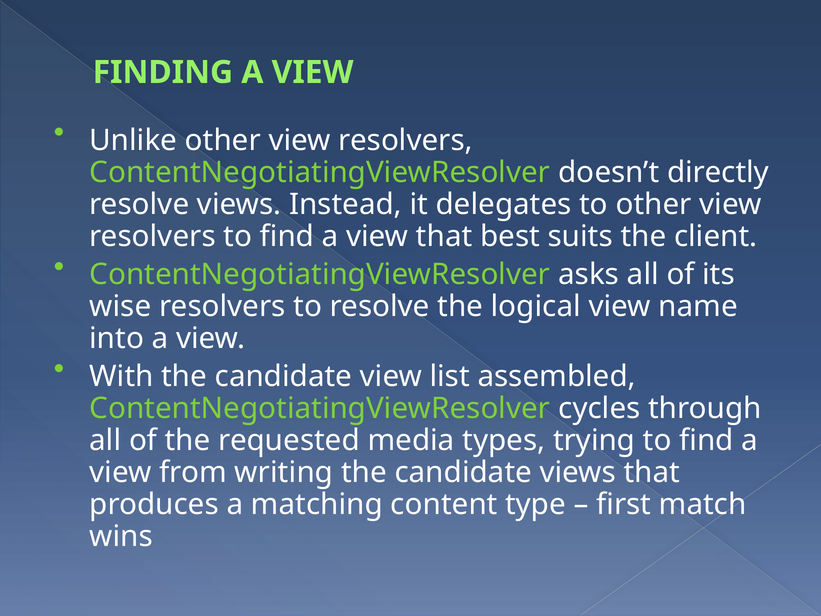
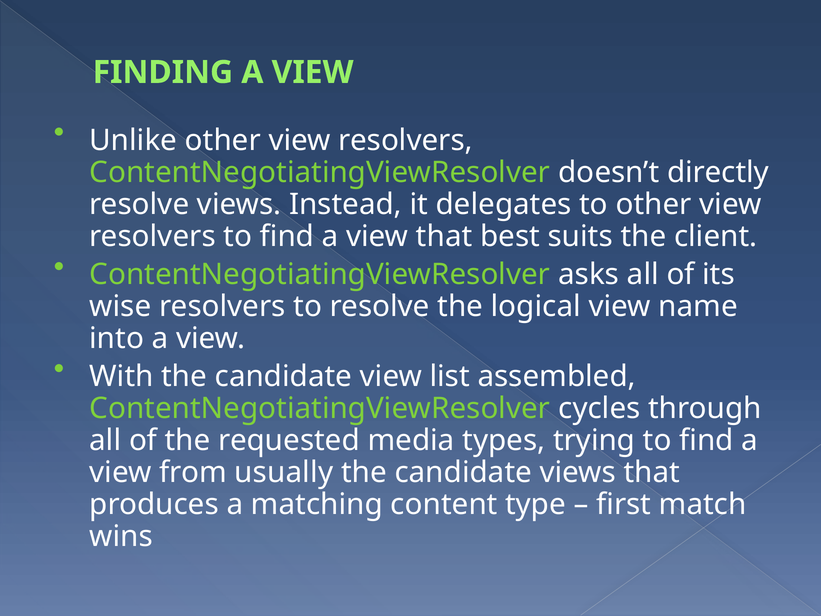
writing: writing -> usually
